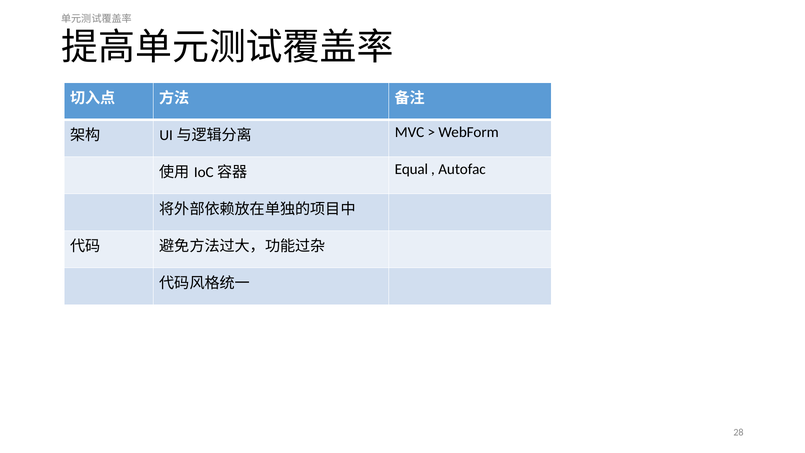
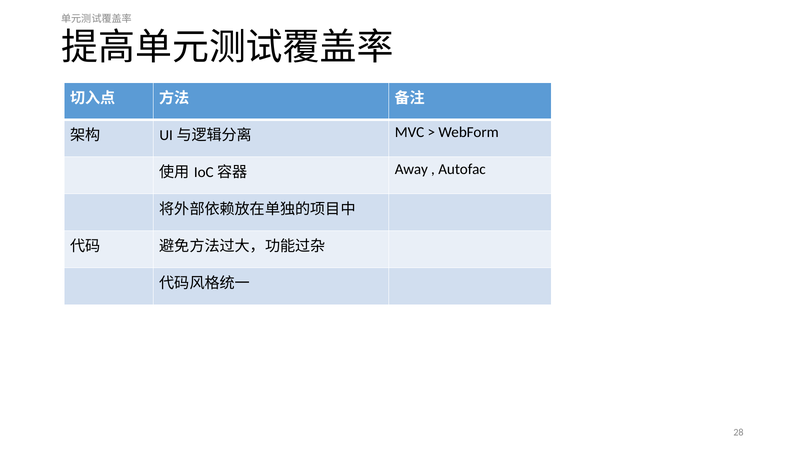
Equal: Equal -> Away
